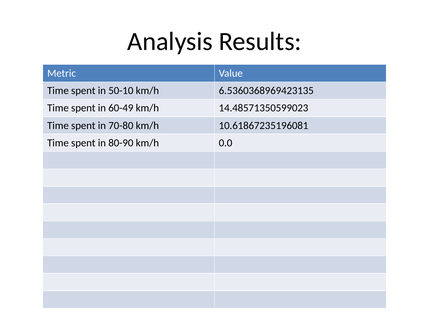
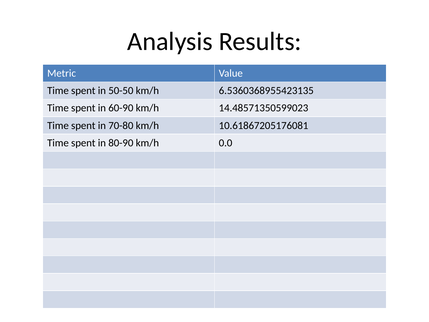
50-10: 50-10 -> 50-50
6.5360368969423135: 6.5360368969423135 -> 6.5360368955423135
60-49: 60-49 -> 60-90
10.61867235196081: 10.61867235196081 -> 10.61867205176081
